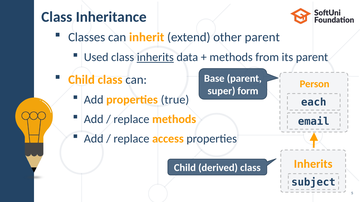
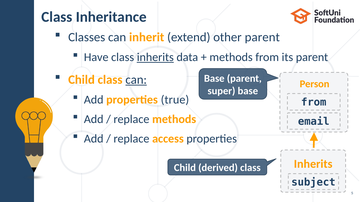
Used: Used -> Have
can at (136, 80) underline: none -> present
super form: form -> base
each at (314, 102): each -> from
